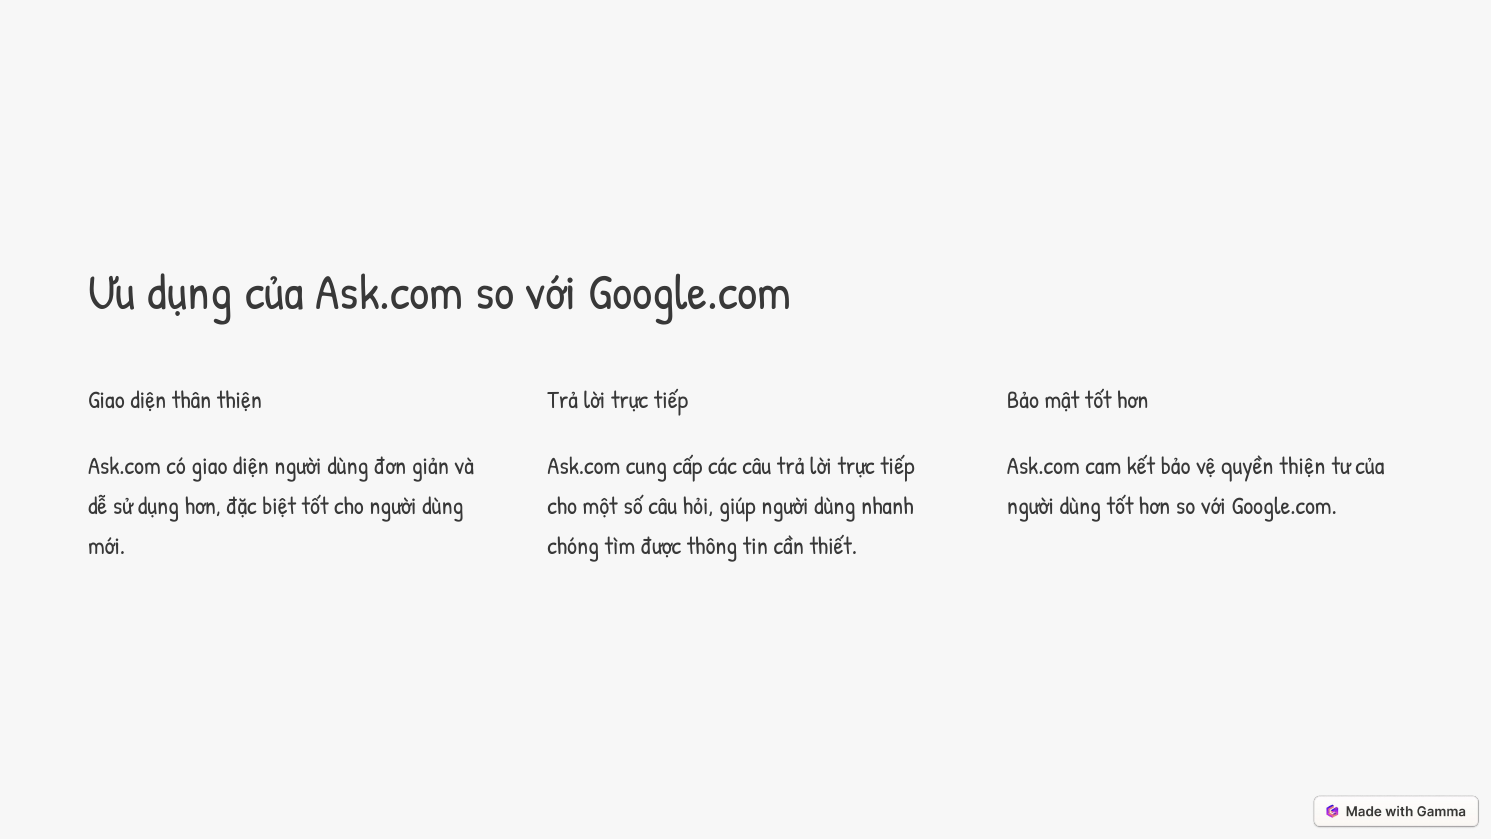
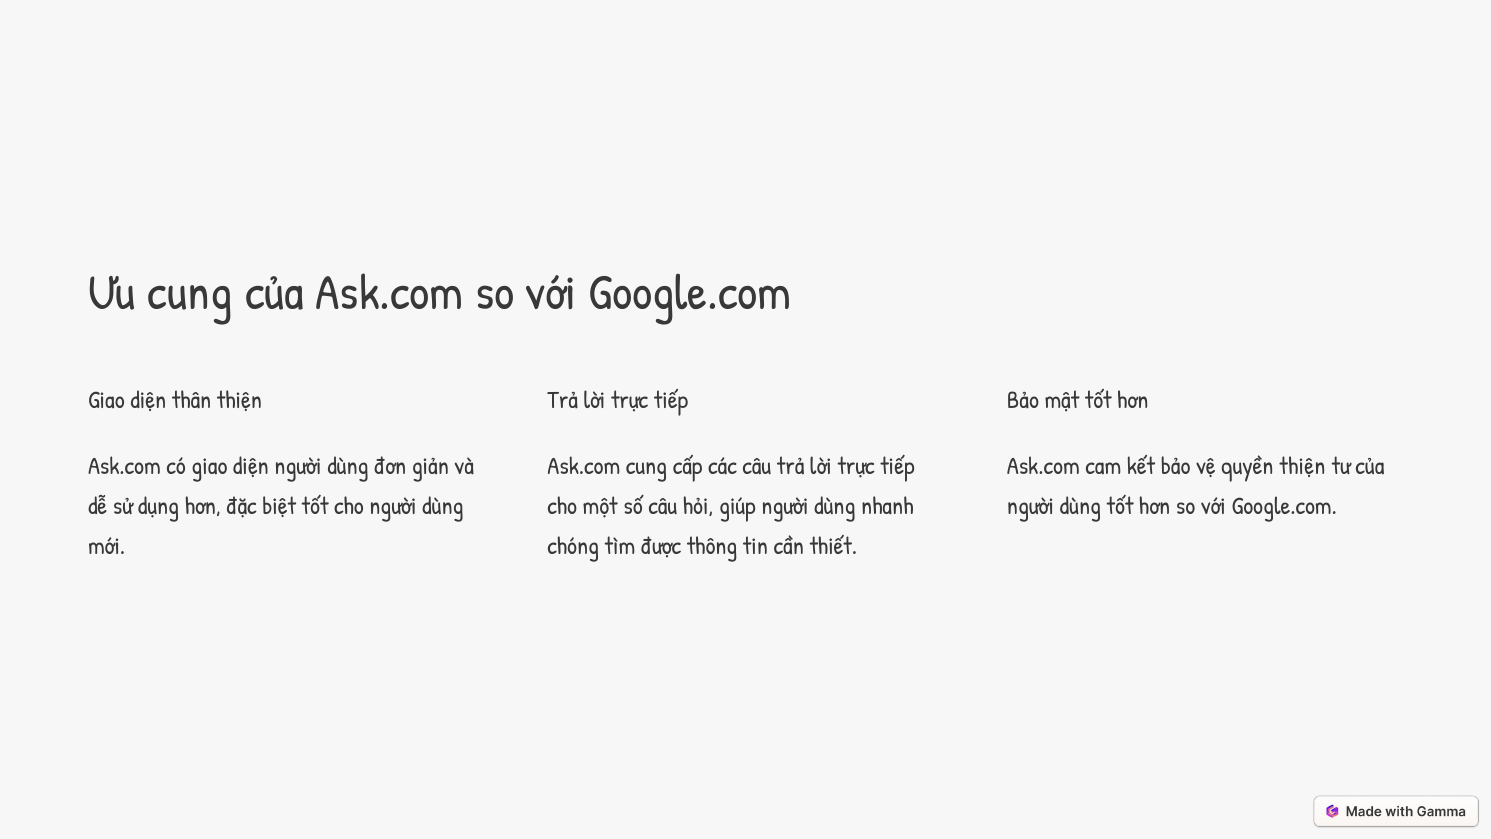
Ưu dụng: dụng -> cung
